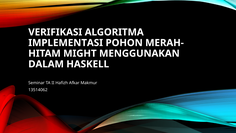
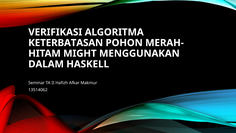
IMPLEMENTASI: IMPLEMENTASI -> KETERBATASAN
